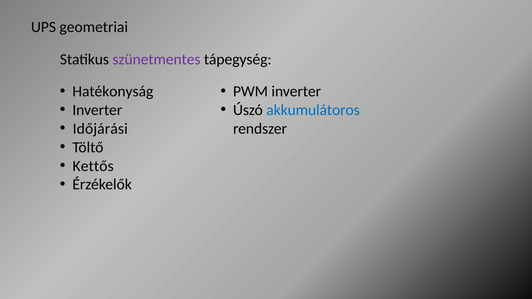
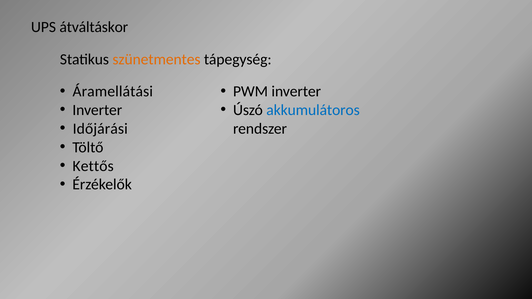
geometriai: geometriai -> átváltáskor
szünetmentes colour: purple -> orange
Hatékonyság: Hatékonyság -> Áramellátási
